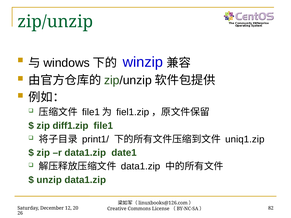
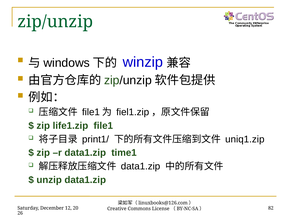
diff1.zip: diff1.zip -> life1.zip
date1: date1 -> time1
